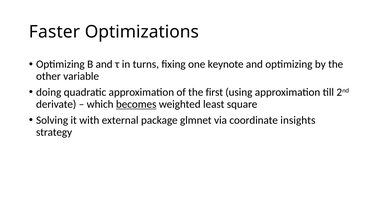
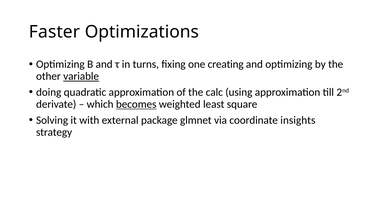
keynote: keynote -> creating
variable underline: none -> present
first: first -> calc
